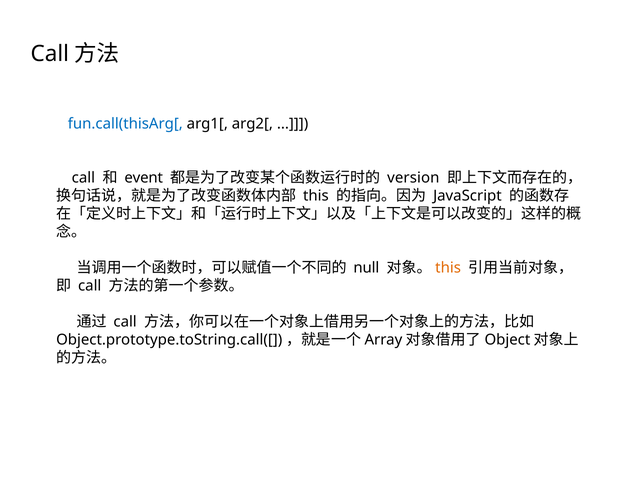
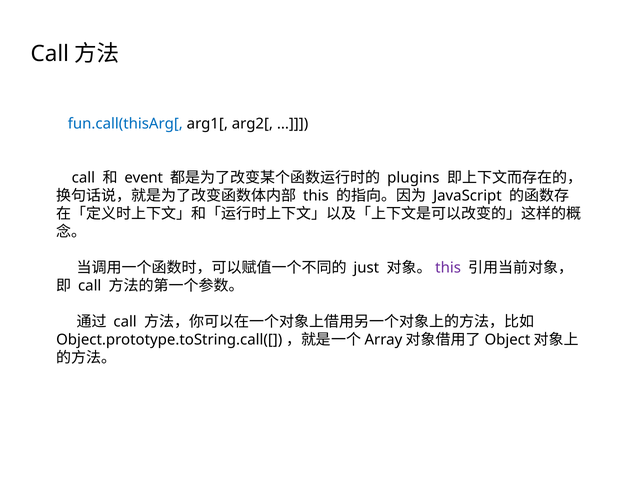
version: version -> plugins
null: null -> just
this at (448, 268) colour: orange -> purple
